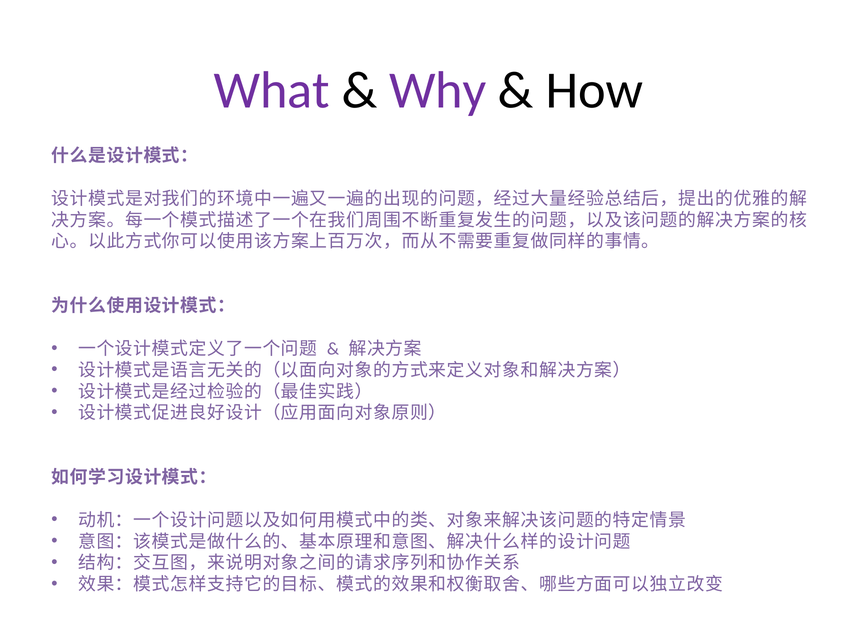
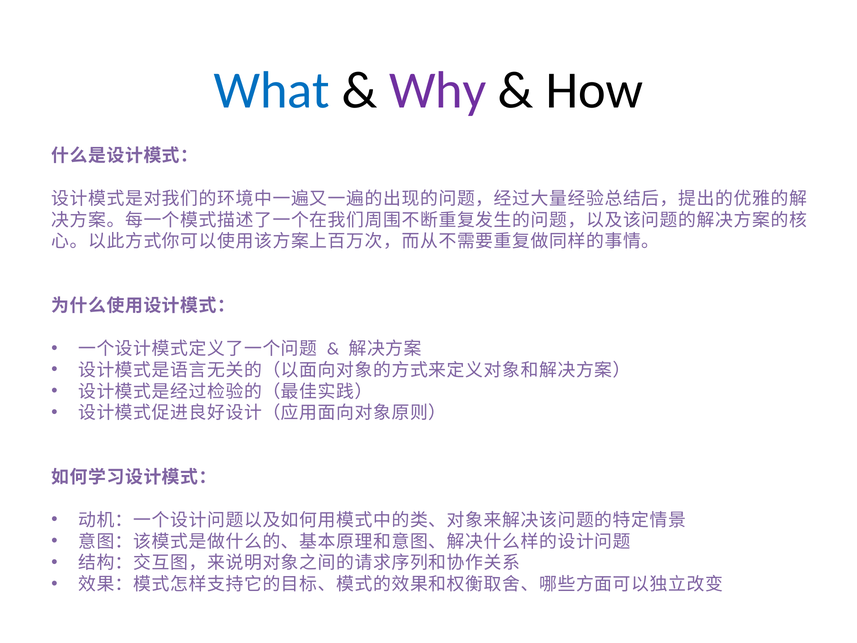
What colour: purple -> blue
